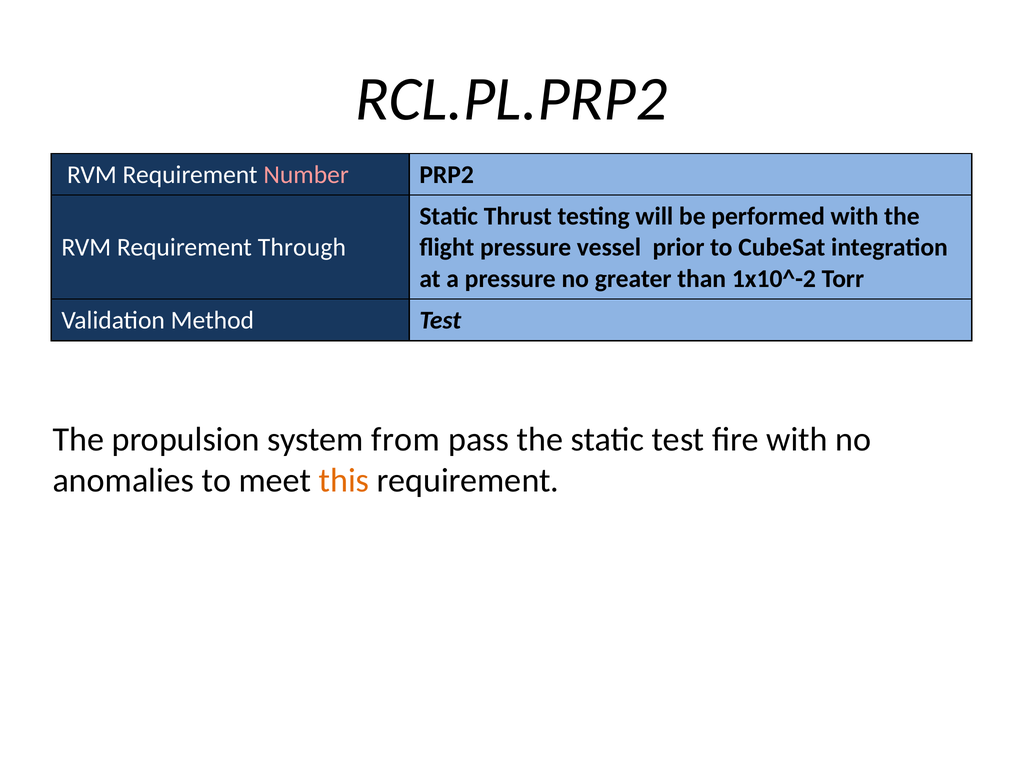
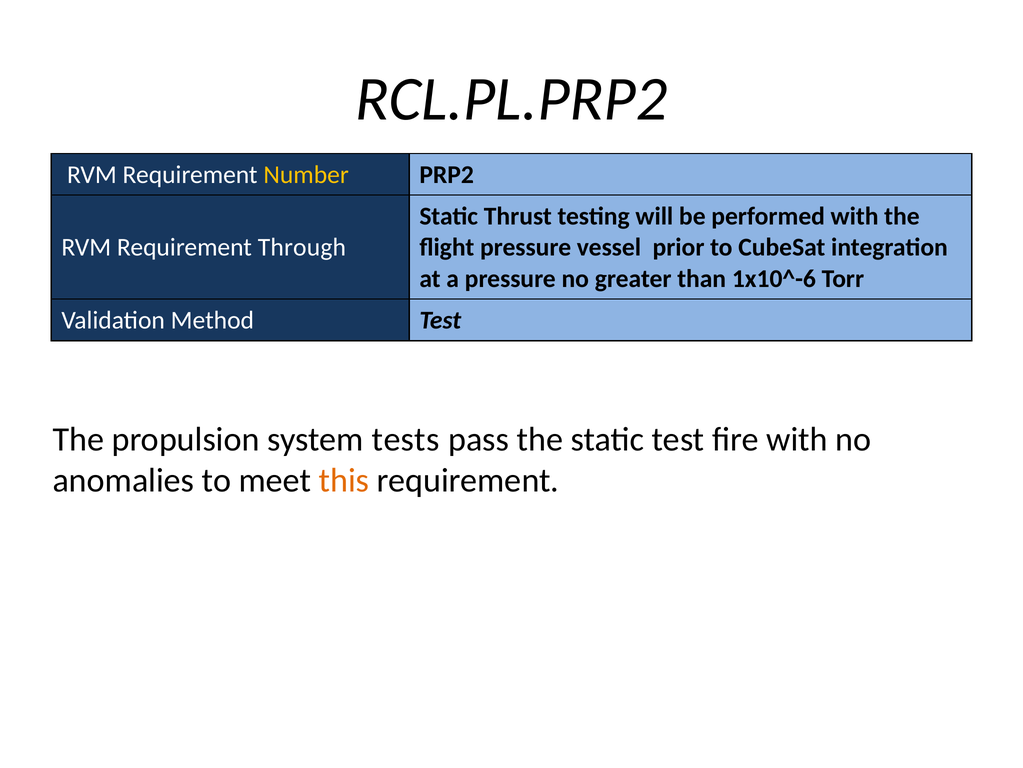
Number colour: pink -> yellow
1x10^-2: 1x10^-2 -> 1x10^-6
from: from -> tests
